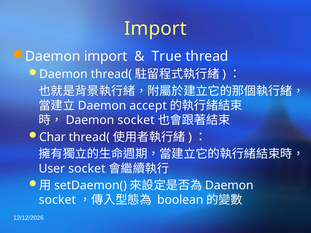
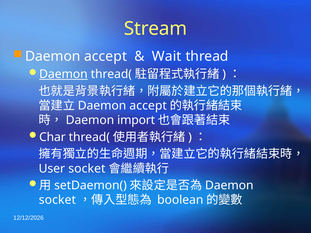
Import at (155, 29): Import -> Stream
import at (106, 56): import -> accept
True: True -> Wait
Daemon at (63, 74) underline: none -> present
socket at (136, 120): socket -> import
